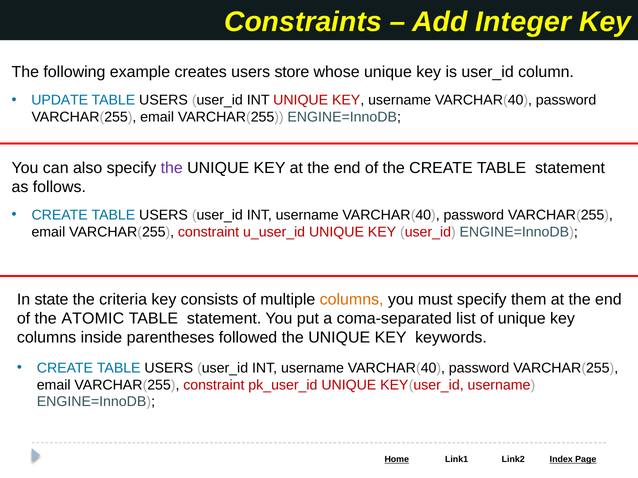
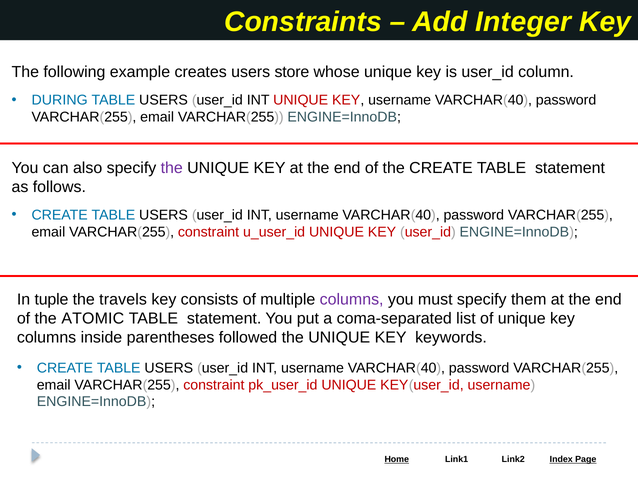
UPDATE: UPDATE -> DURING
state: state -> tuple
criteria: criteria -> travels
columns at (352, 300) colour: orange -> purple
